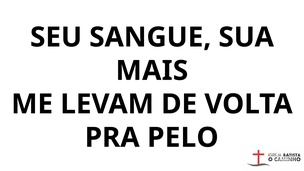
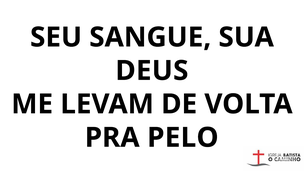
MAIS: MAIS -> DEUS
